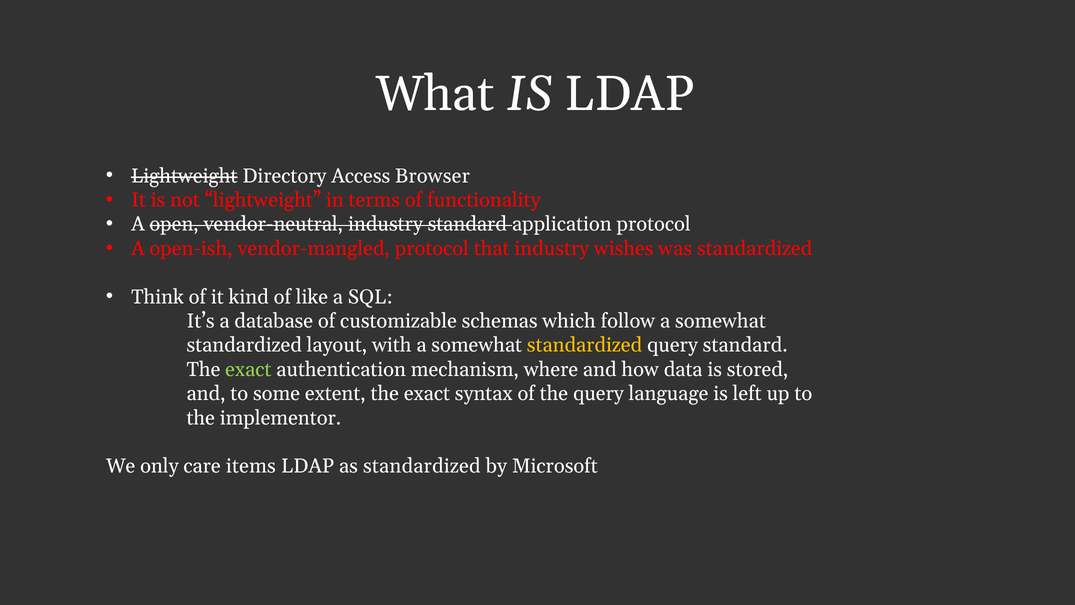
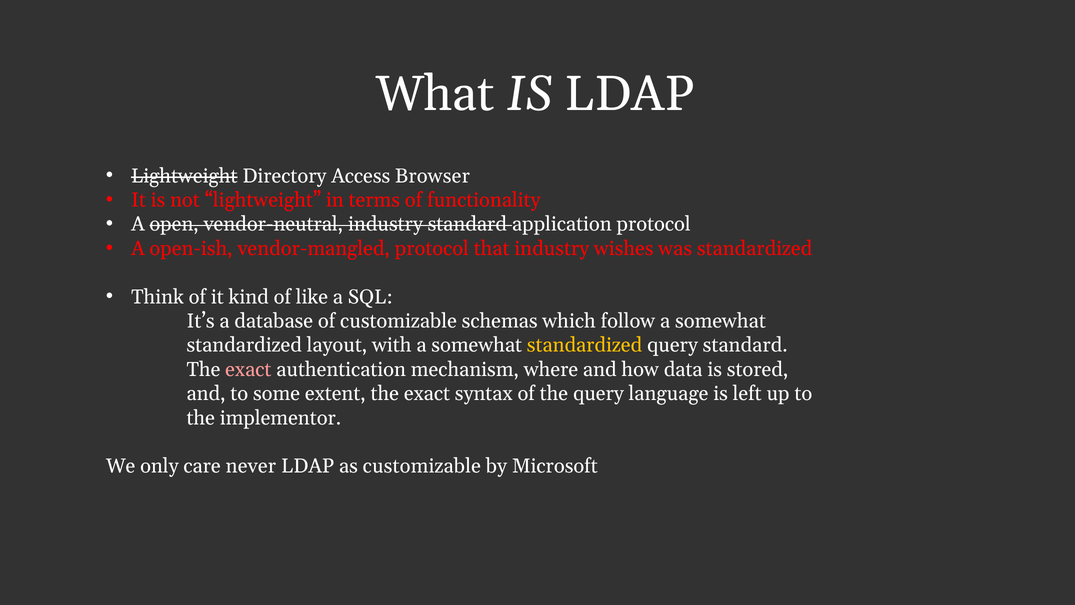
exact at (248, 369) colour: light green -> pink
items: items -> never
as standardized: standardized -> customizable
